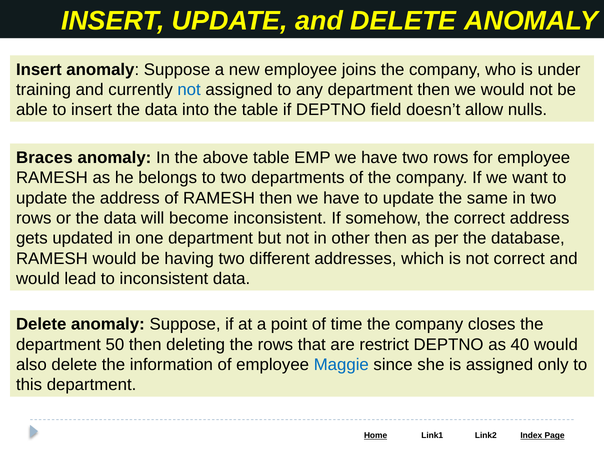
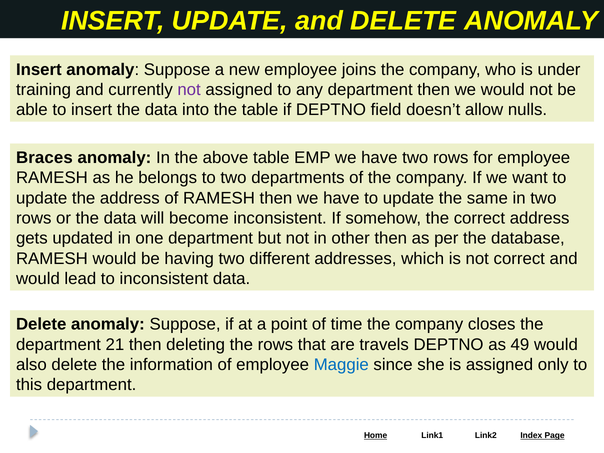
not at (189, 90) colour: blue -> purple
50: 50 -> 21
restrict: restrict -> travels
40: 40 -> 49
